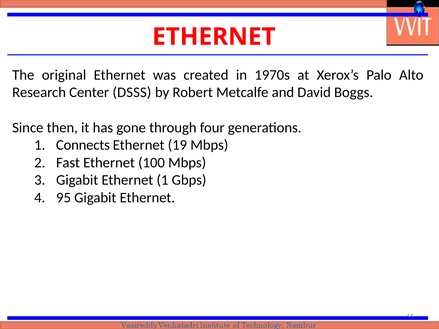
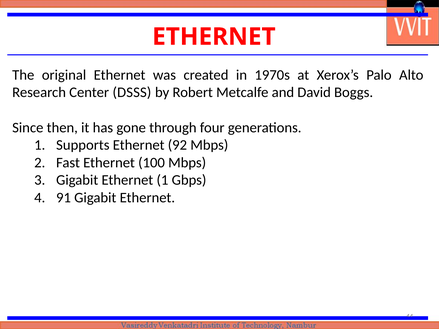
Connects: Connects -> Supports
19: 19 -> 92
95: 95 -> 91
